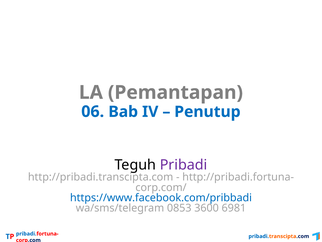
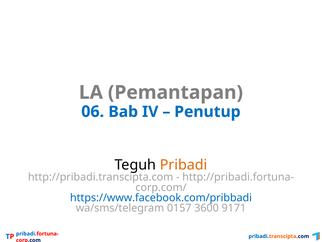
Pribadi colour: purple -> orange
0853: 0853 -> 0157
6981: 6981 -> 9171
